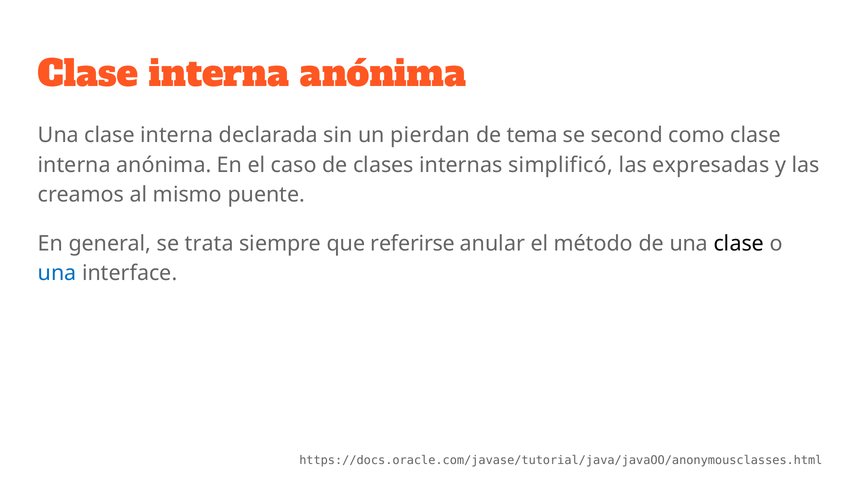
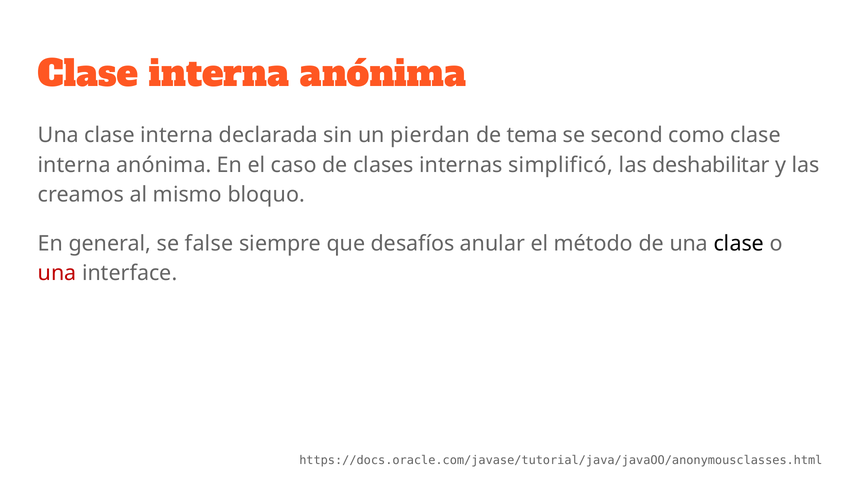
expresadas: expresadas -> deshabilitar
puente: puente -> bloquo
trata: trata -> false
referirse: referirse -> desafíos
una at (57, 273) colour: blue -> red
